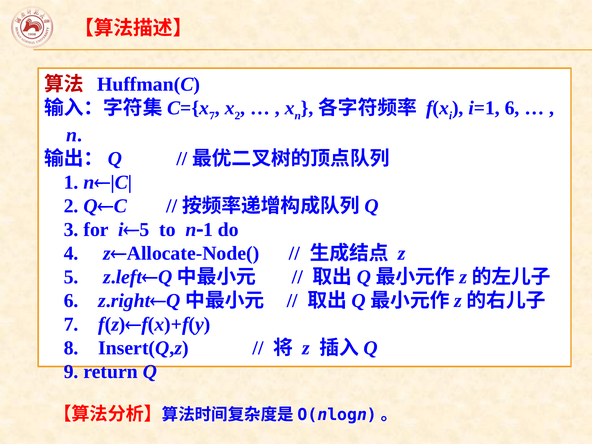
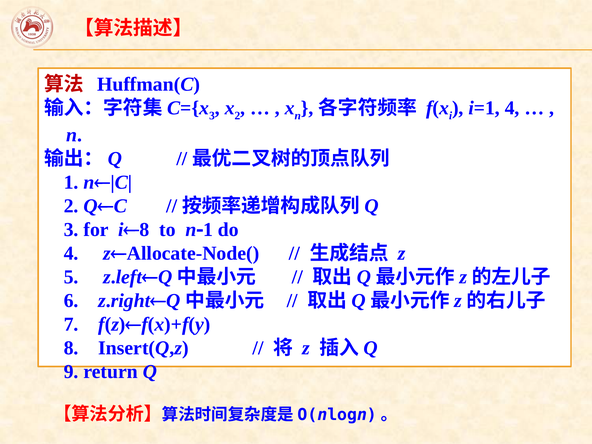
7 at (212, 116): 7 -> 3
i=1 6: 6 -> 4
5 at (145, 230): 5 -> 8
